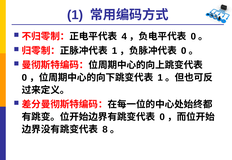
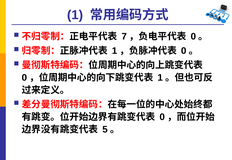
4: 4 -> 7
8: 8 -> 5
